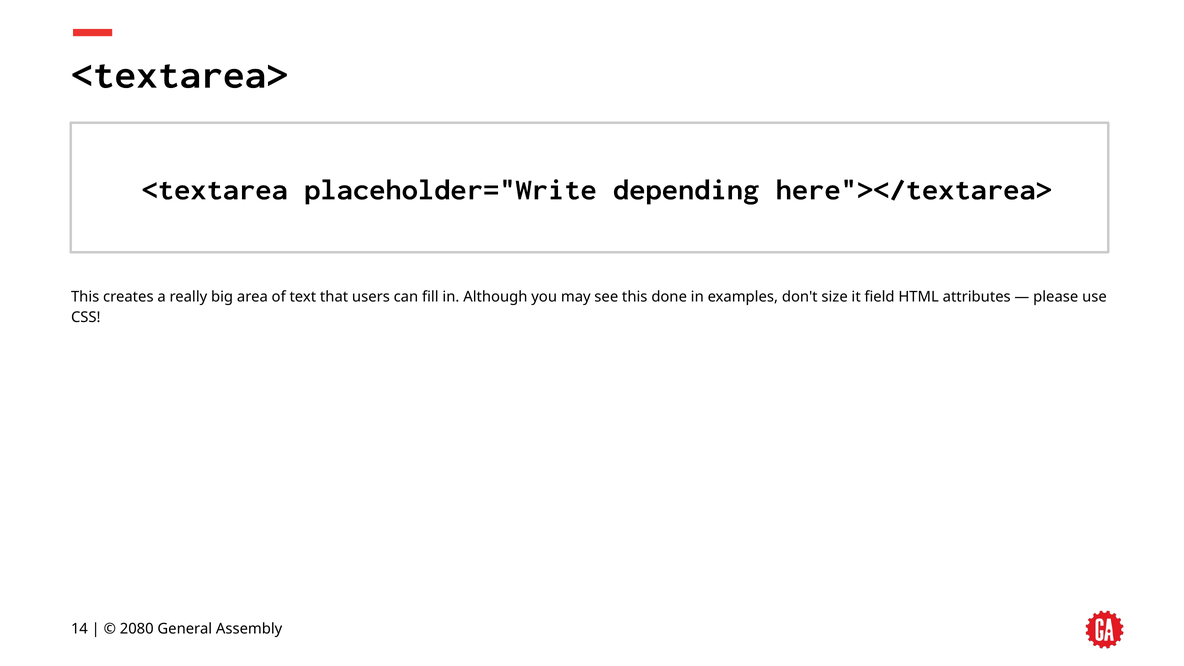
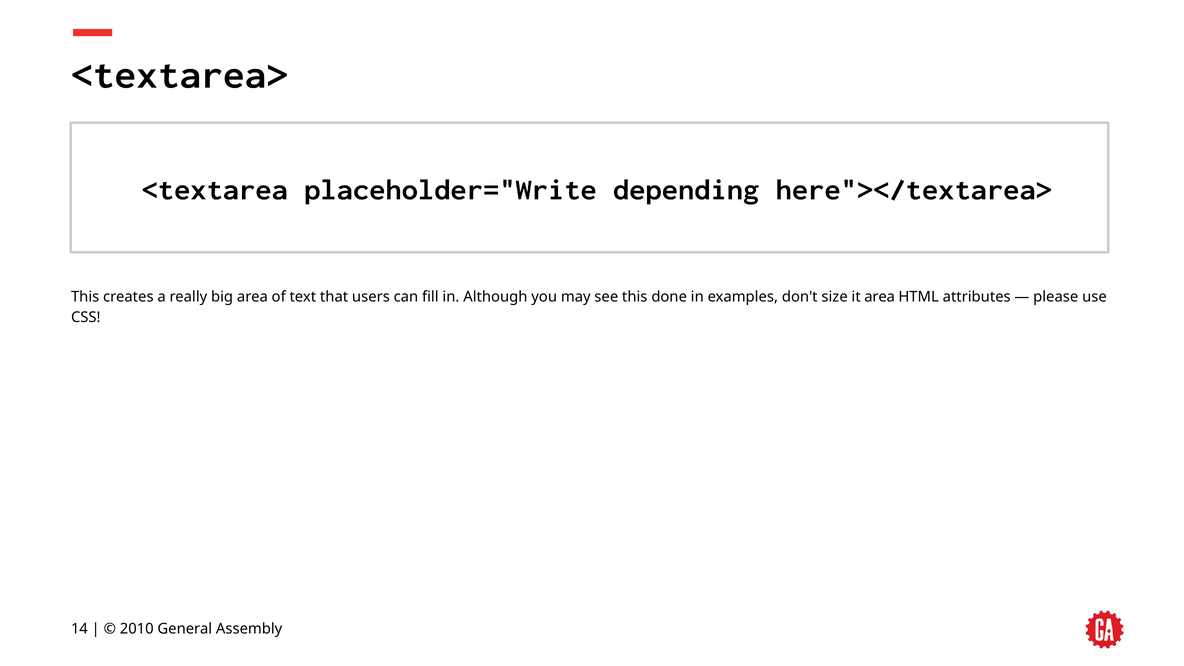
it field: field -> area
2080: 2080 -> 2010
